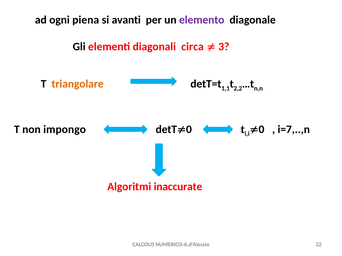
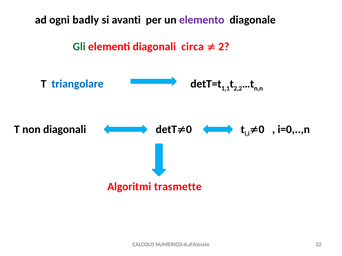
piena: piena -> badly
Gli colour: black -> green
3: 3 -> 2
triangolare colour: orange -> blue
non impongo: impongo -> diagonali
i=7,..,n: i=7,..,n -> i=0,..,n
inaccurate: inaccurate -> trasmette
